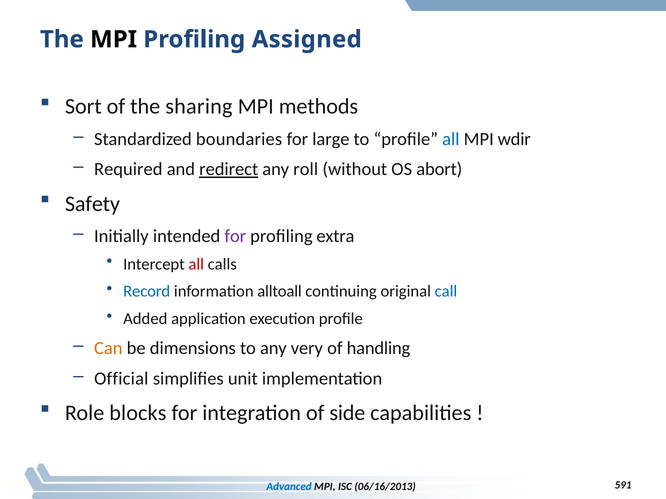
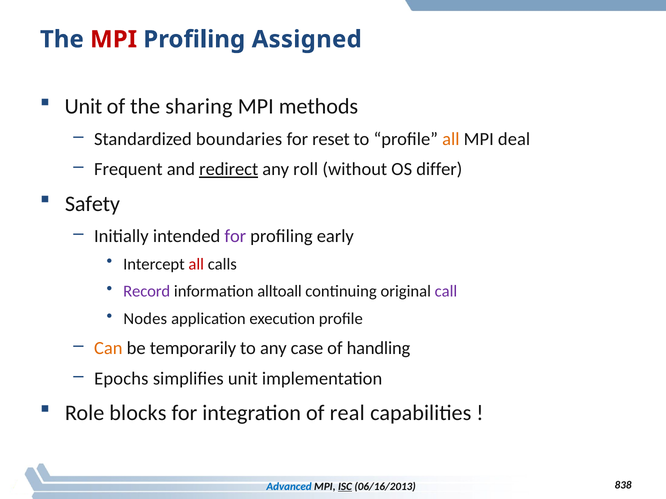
MPI at (114, 39) colour: black -> red
Sort at (83, 107): Sort -> Unit
large: large -> reset
all at (451, 139) colour: blue -> orange
wdir: wdir -> deal
Required: Required -> Frequent
abort: abort -> differ
extra: extra -> early
Record colour: blue -> purple
call colour: blue -> purple
Added: Added -> Nodes
dimensions: dimensions -> temporarily
very: very -> case
Official: Official -> Epochs
side: side -> real
ISC underline: none -> present
591: 591 -> 838
